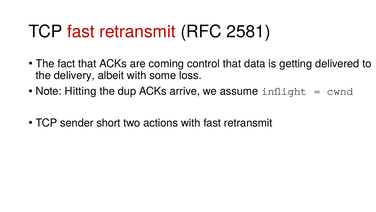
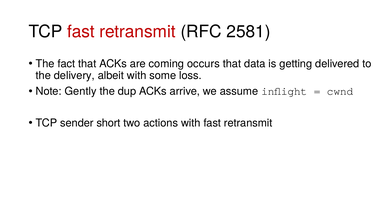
control: control -> occurs
Hitting: Hitting -> Gently
